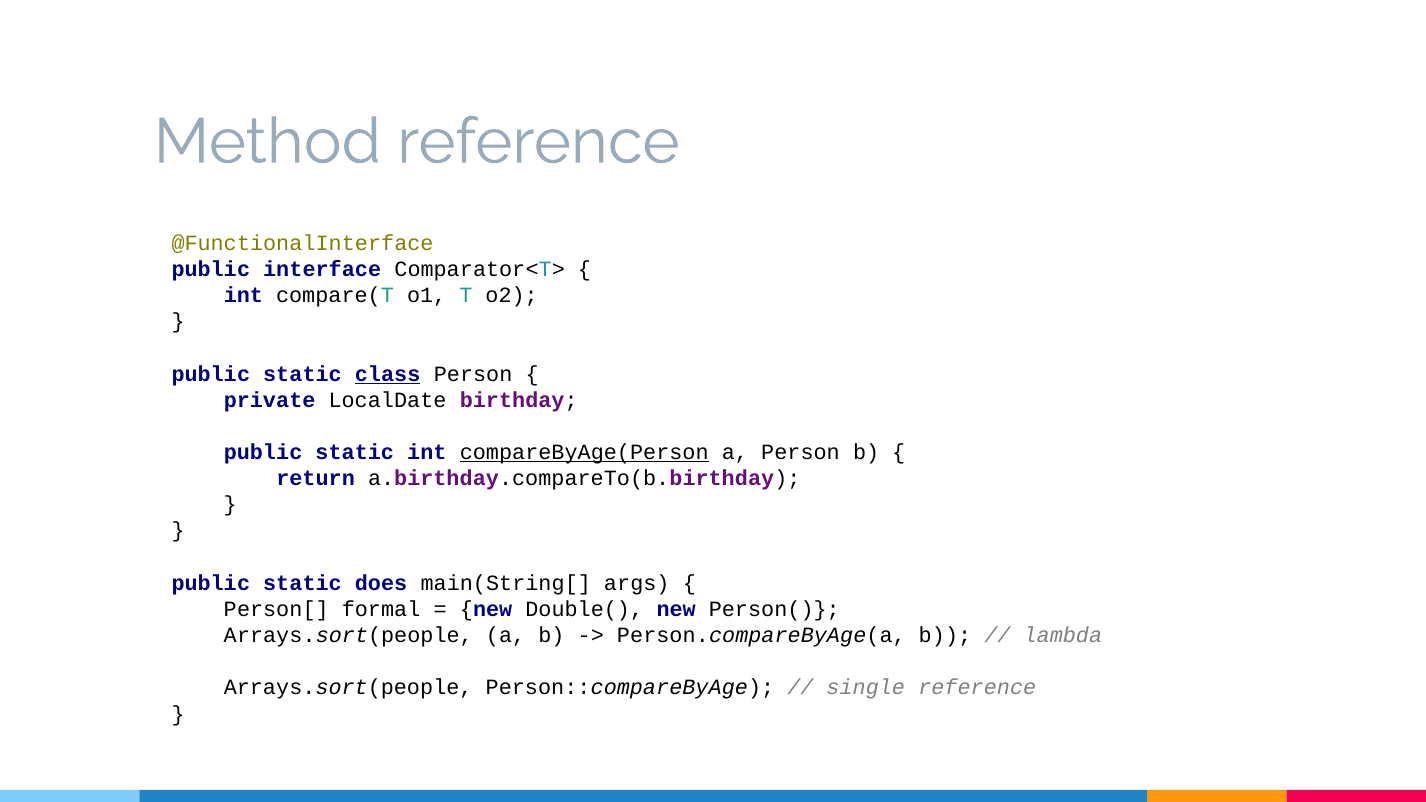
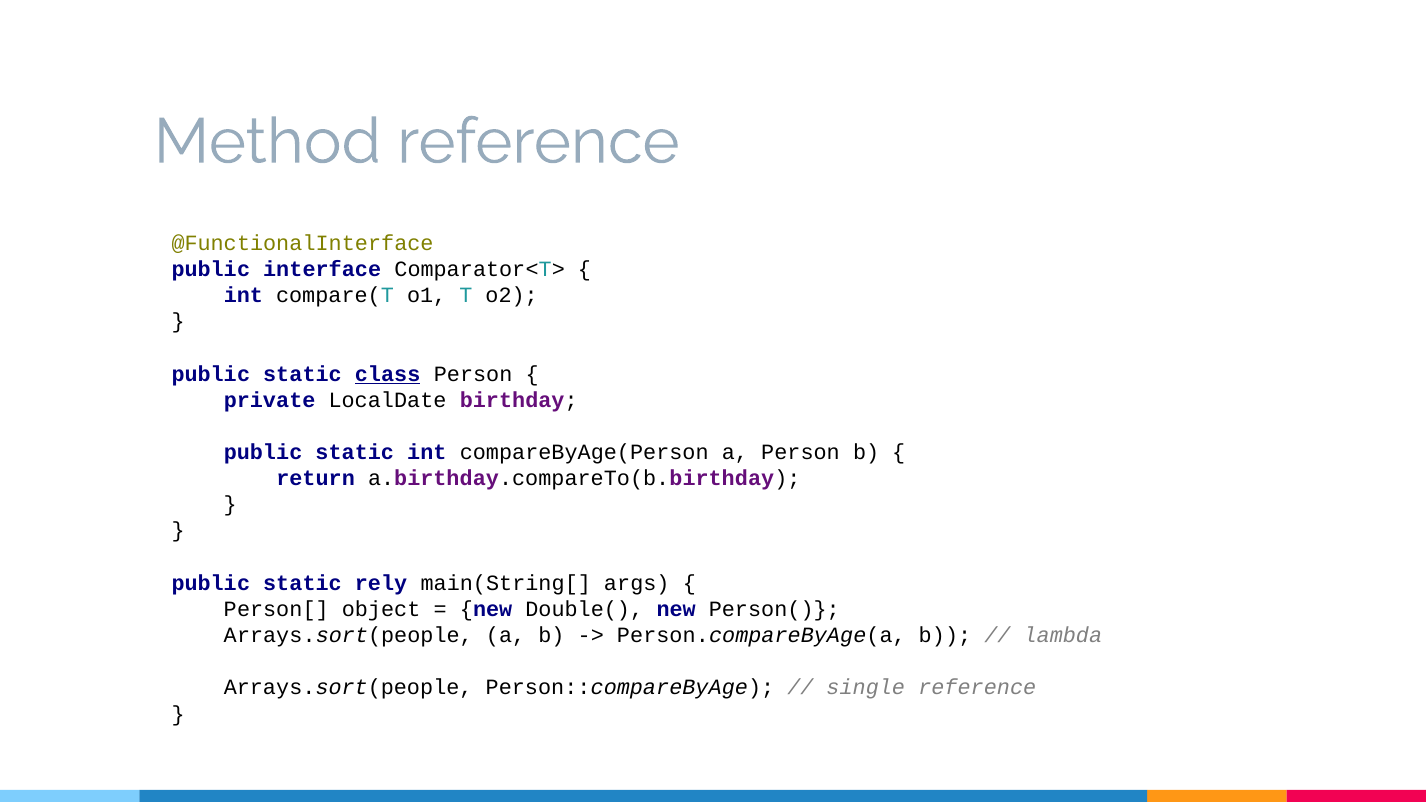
compareByAge(Person underline: present -> none
does: does -> rely
formal: formal -> object
